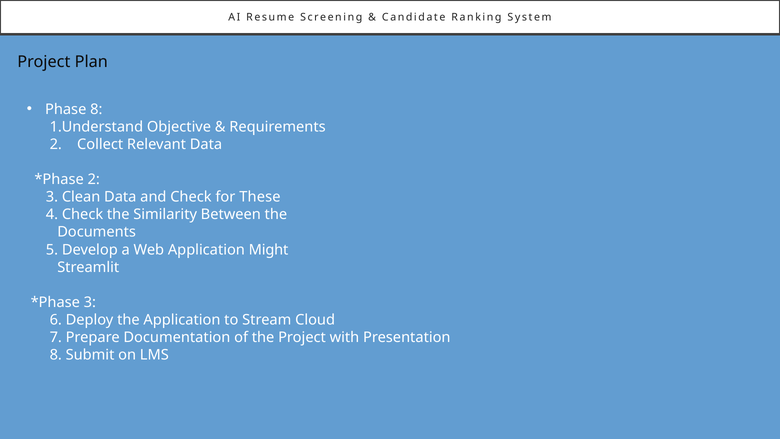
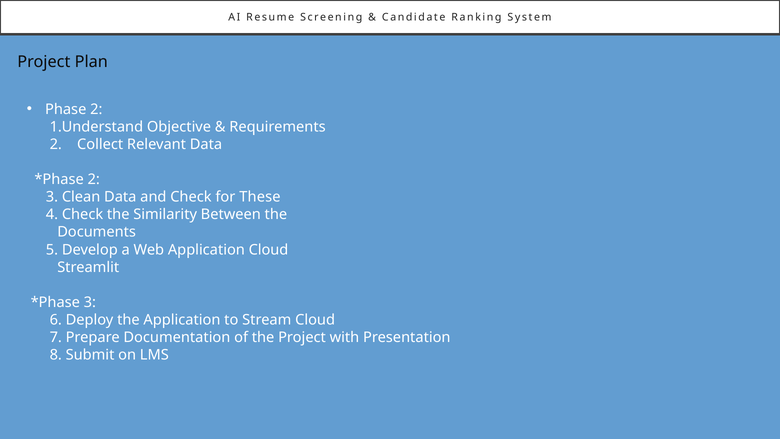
Phase 8: 8 -> 2
Application Might: Might -> Cloud
